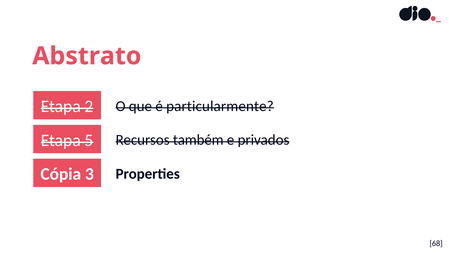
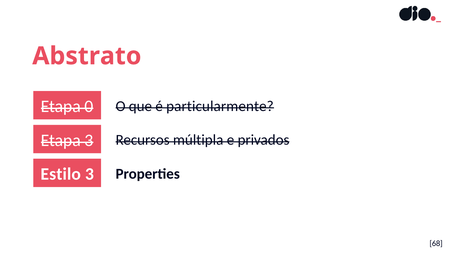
2: 2 -> 0
Etapa 5: 5 -> 3
também: também -> múltipla
Cópia: Cópia -> Estilo
